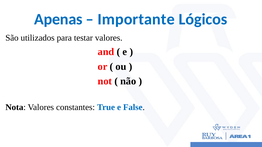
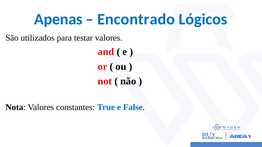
Importante: Importante -> Encontrado
